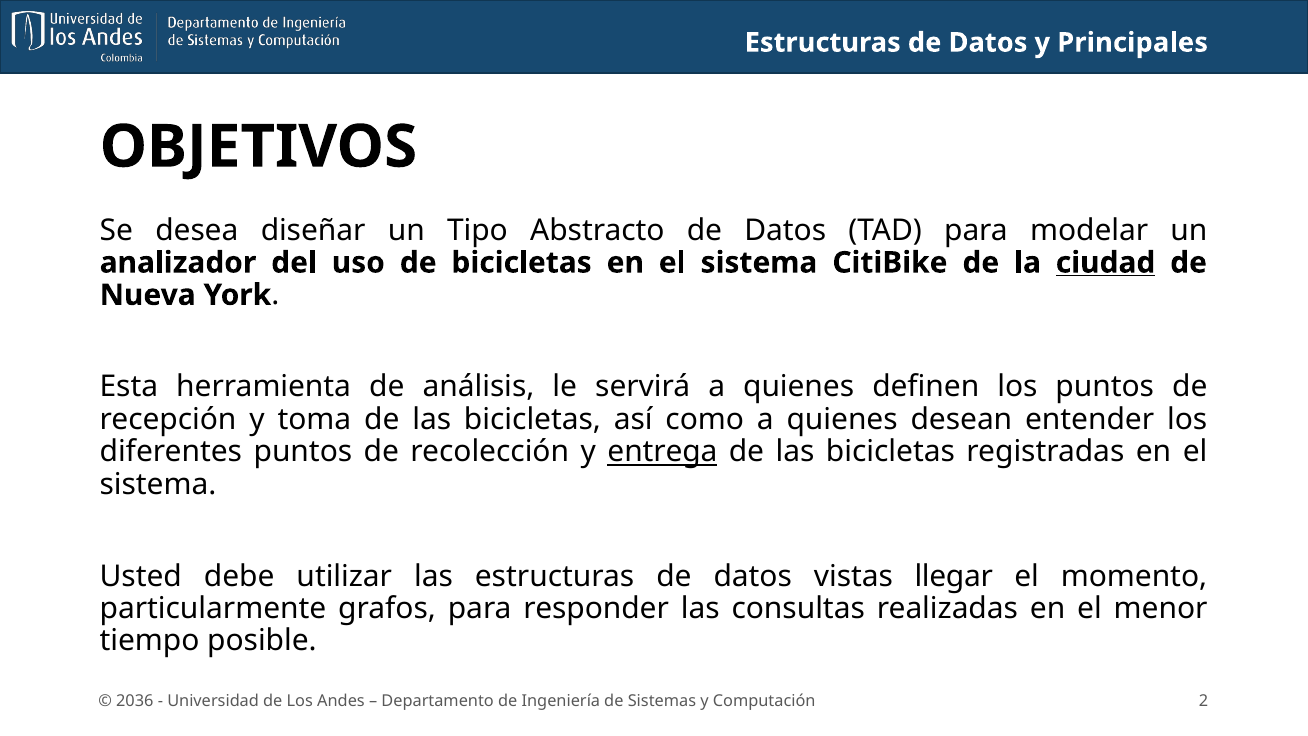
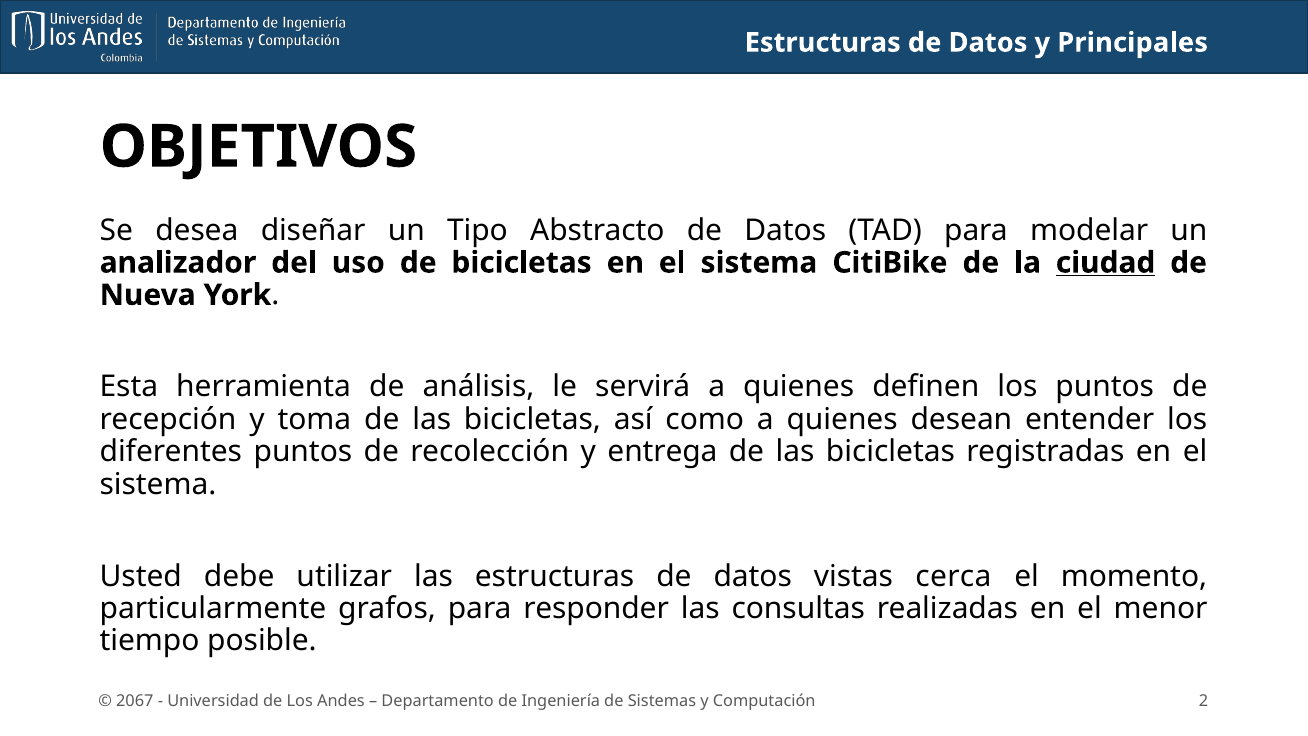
entrega underline: present -> none
llegar: llegar -> cerca
2036: 2036 -> 2067
